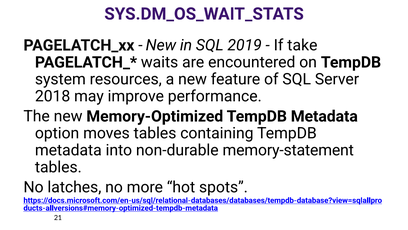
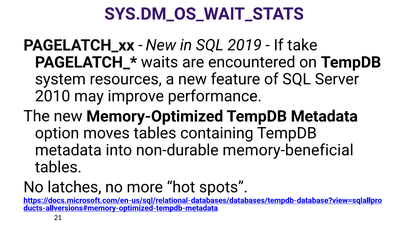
2018: 2018 -> 2010
memory-statement: memory-statement -> memory-beneficial
